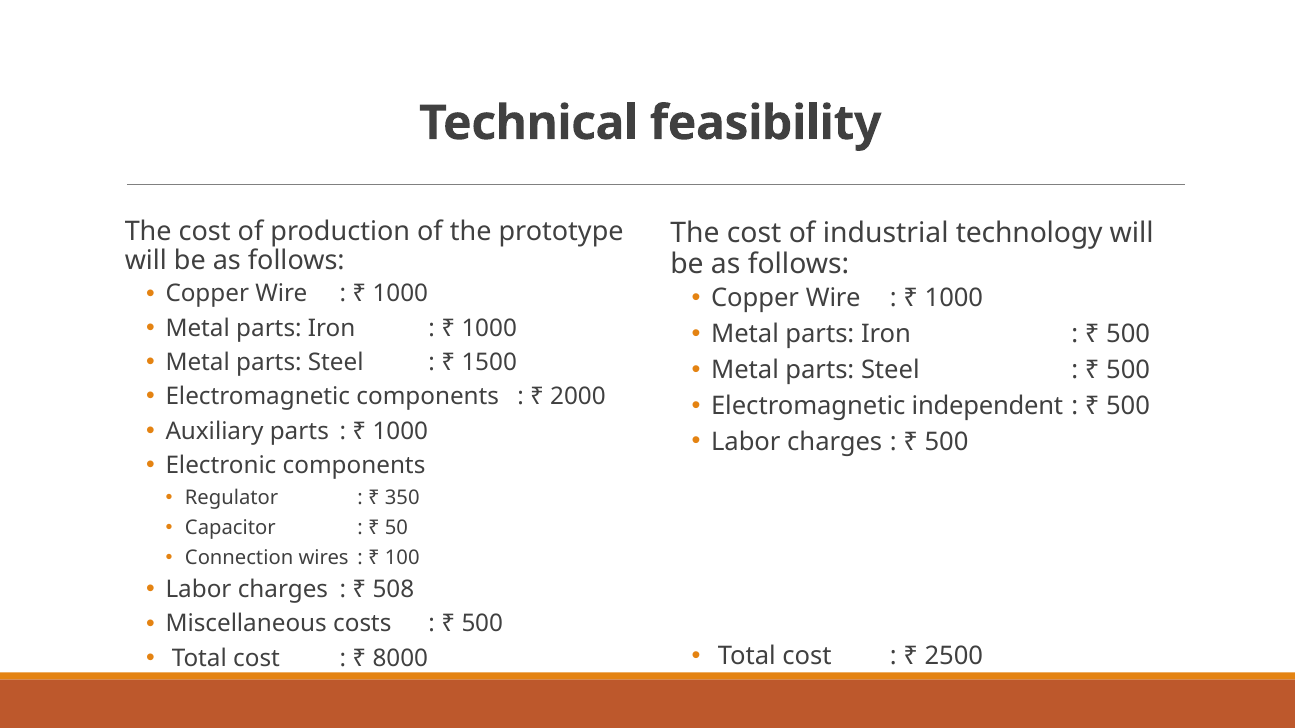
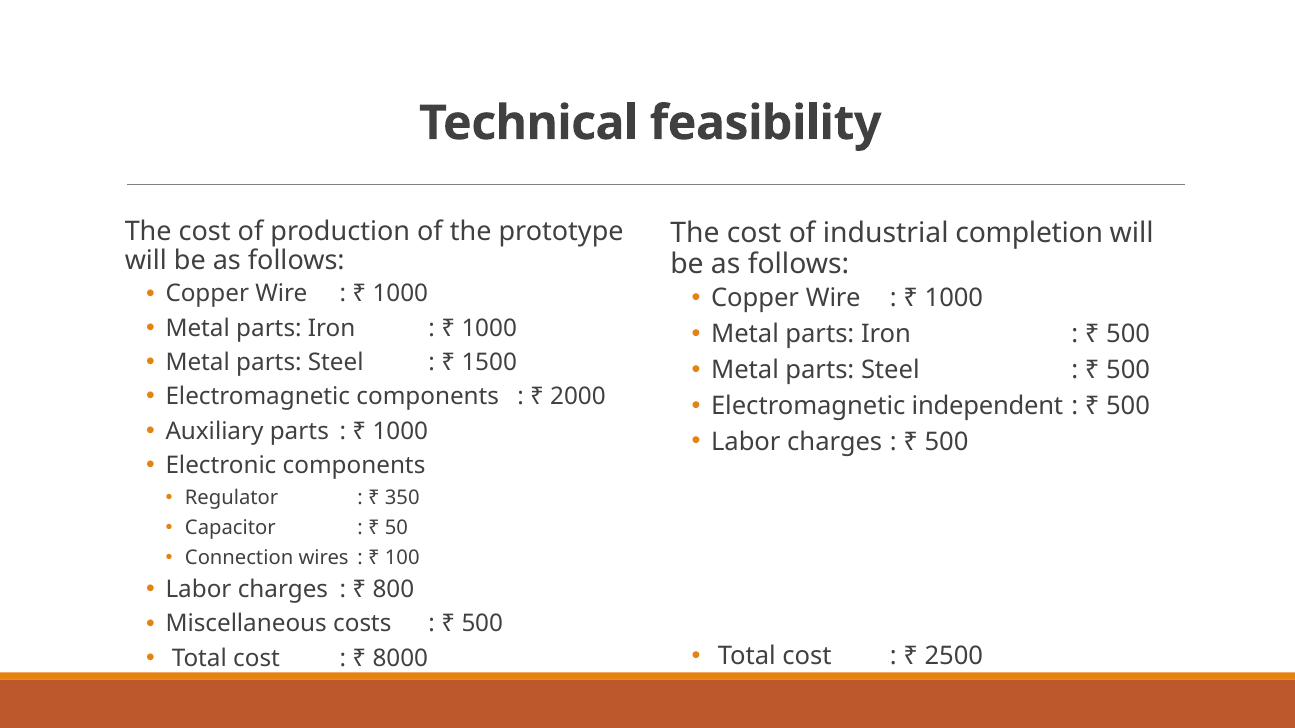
technology: technology -> completion
508: 508 -> 800
